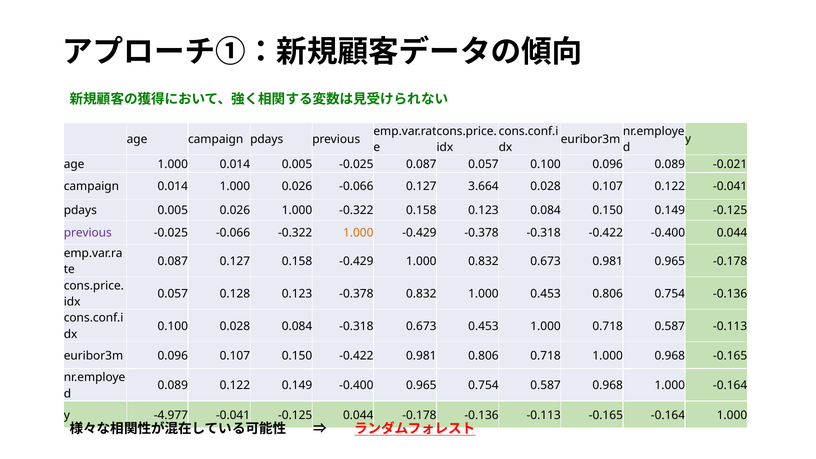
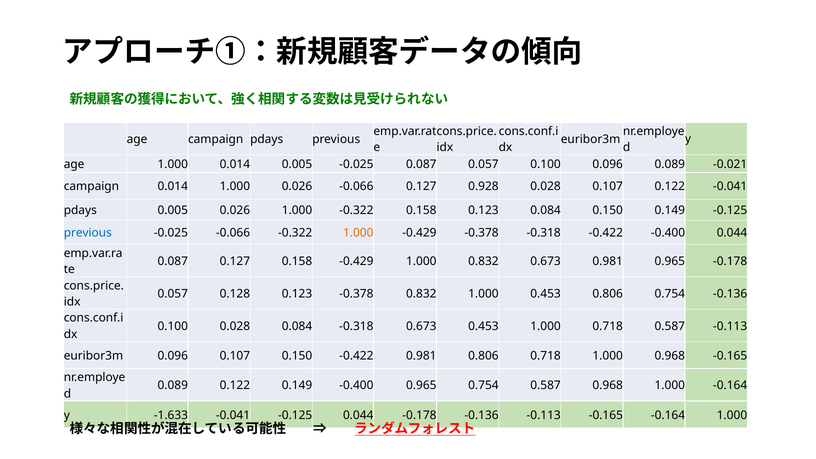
3.664: 3.664 -> 0.928
previous at (88, 233) colour: purple -> blue
-4.977: -4.977 -> -1.633
